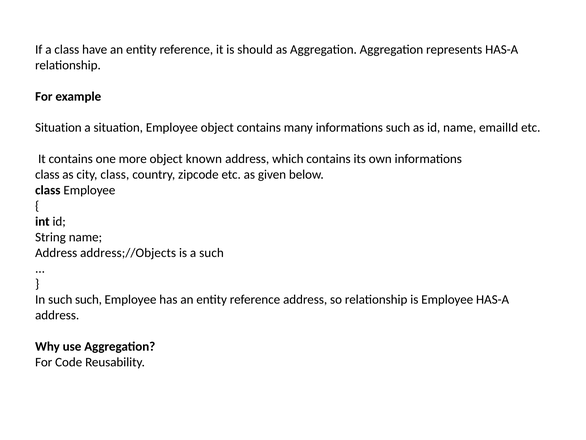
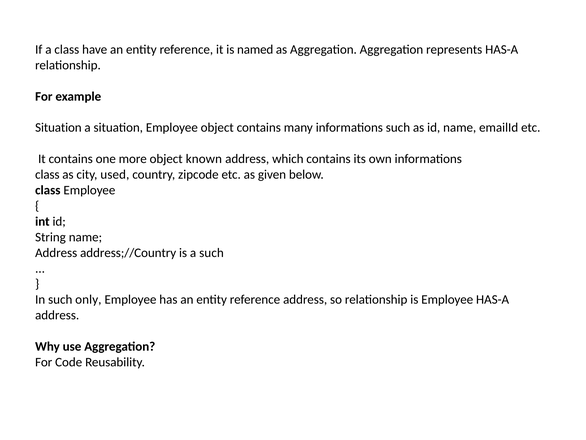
should: should -> named
city class: class -> used
address;//Objects: address;//Objects -> address;//Country
such such: such -> only
